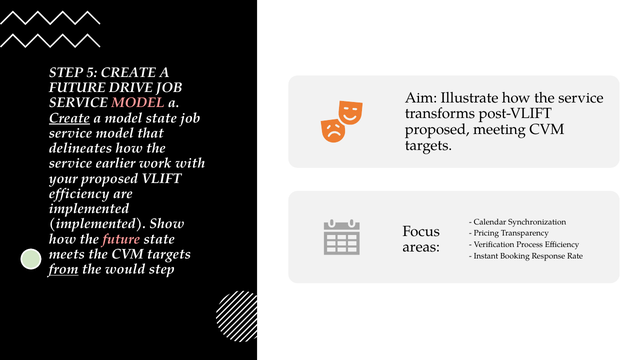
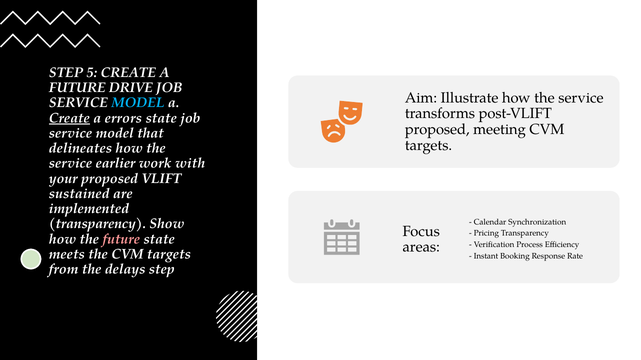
MODEL at (138, 103) colour: pink -> light blue
a model: model -> errors
efficiency at (79, 194): efficiency -> sustained
implemented at (97, 224): implemented -> transparency
from underline: present -> none
would: would -> delays
